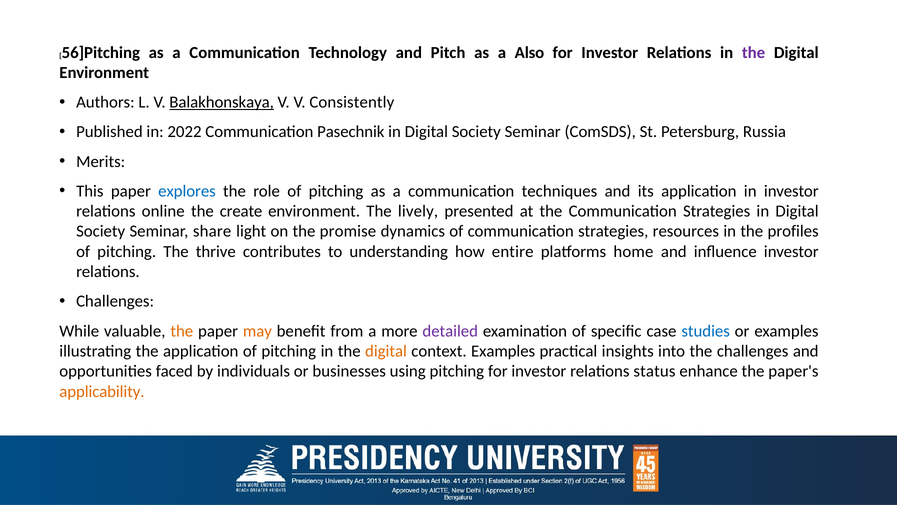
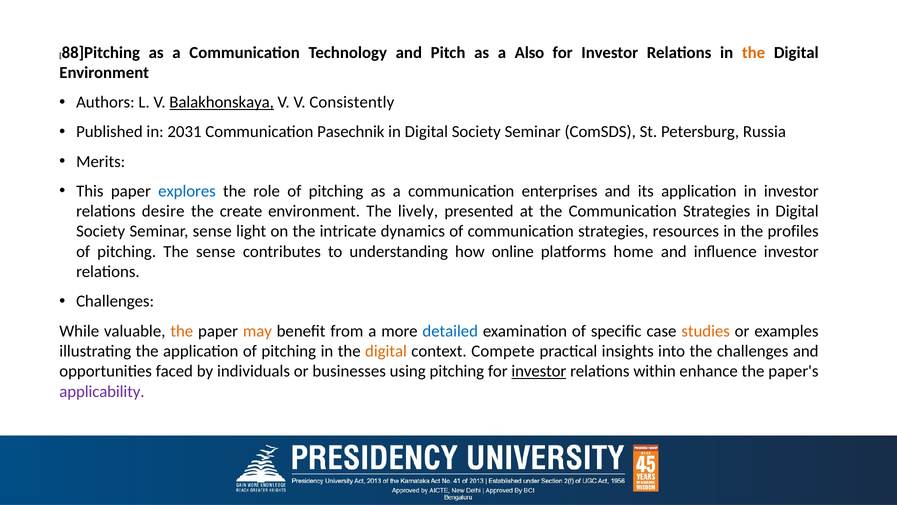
56]Pitching: 56]Pitching -> 88]Pitching
the at (754, 53) colour: purple -> orange
2022: 2022 -> 2031
techniques: techniques -> enterprises
online: online -> desire
Seminar share: share -> sense
promise: promise -> intricate
The thrive: thrive -> sense
entire: entire -> online
detailed colour: purple -> blue
studies colour: blue -> orange
context Examples: Examples -> Compete
investor at (539, 371) underline: none -> present
status: status -> within
applicability colour: orange -> purple
